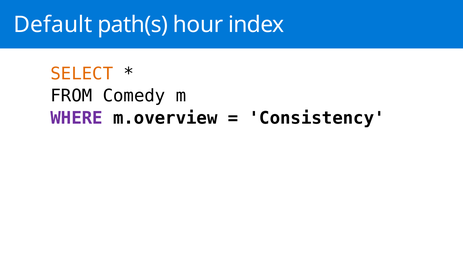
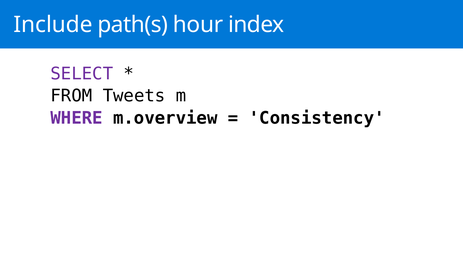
Default: Default -> Include
SELECT colour: orange -> purple
Comedy: Comedy -> Tweets
